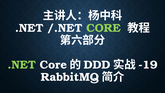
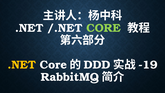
.NET at (22, 65) colour: light green -> yellow
